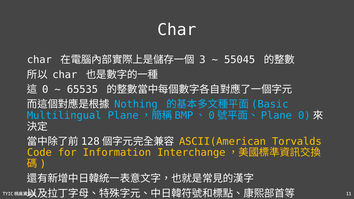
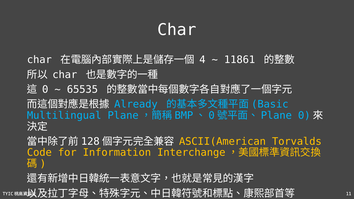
3: 3 -> 4
55045: 55045 -> 11861
Nothing: Nothing -> Already
